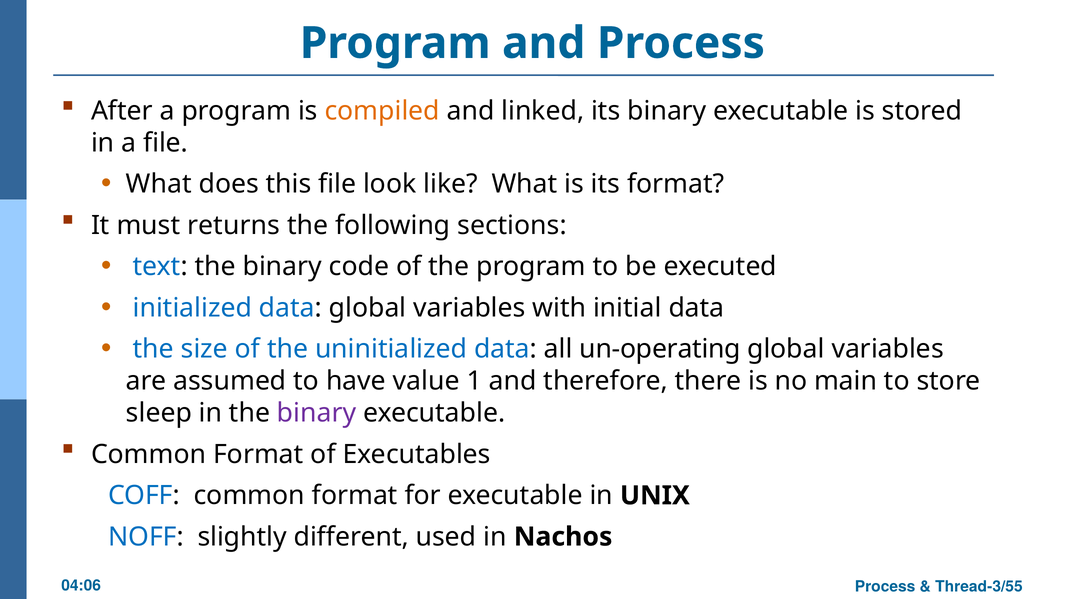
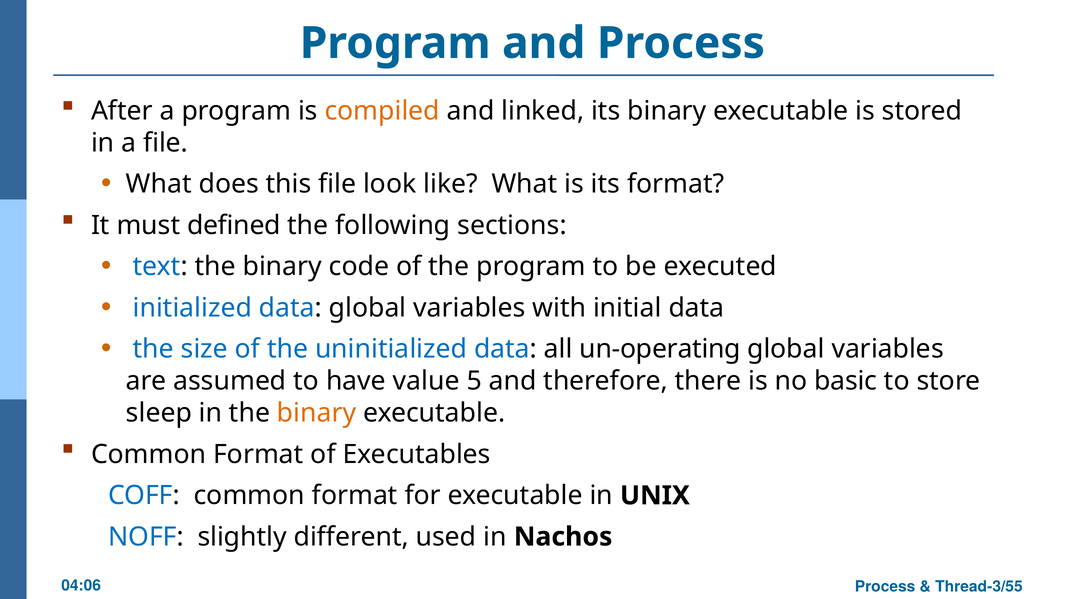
returns: returns -> defined
1: 1 -> 5
main: main -> basic
binary at (317, 413) colour: purple -> orange
